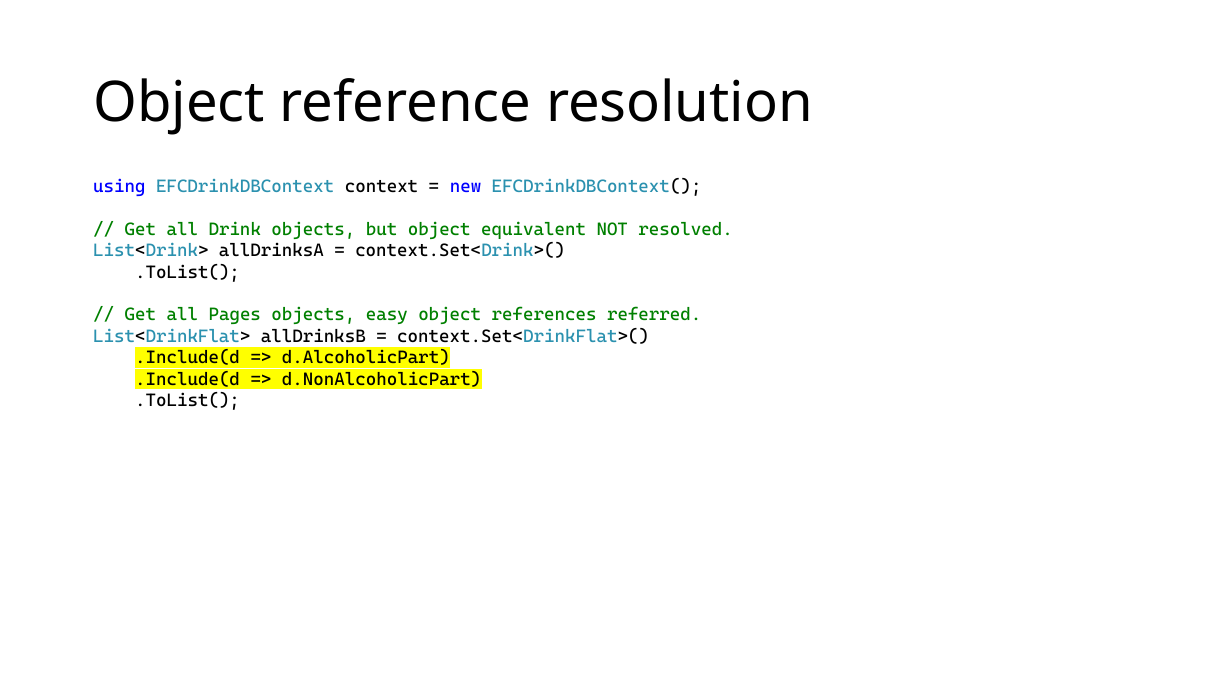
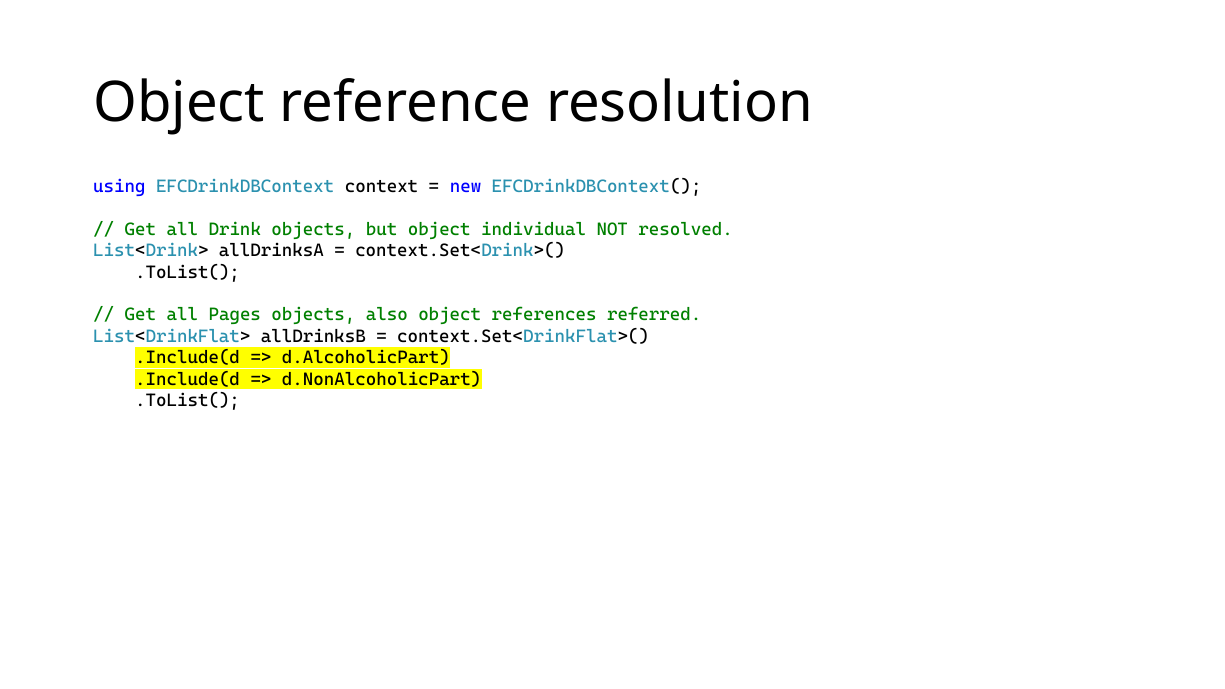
equivalent: equivalent -> individual
easy: easy -> also
